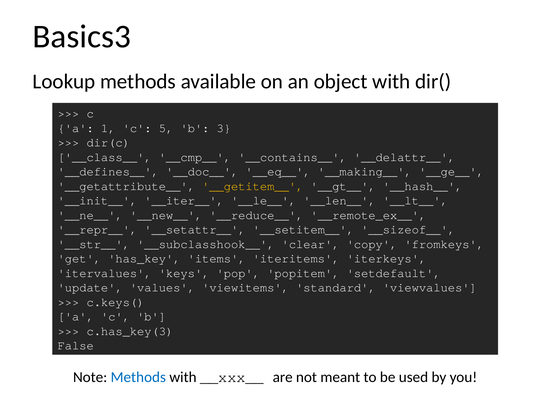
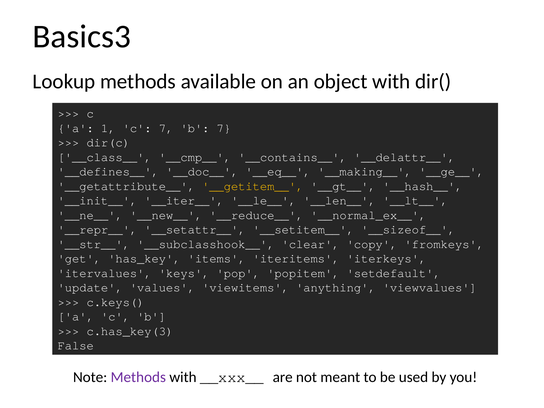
c 5: 5 -> 7
b 3: 3 -> 7
__remote_ex__: __remote_ex__ -> __normal_ex__
standard: standard -> anything
Methods at (138, 377) colour: blue -> purple
